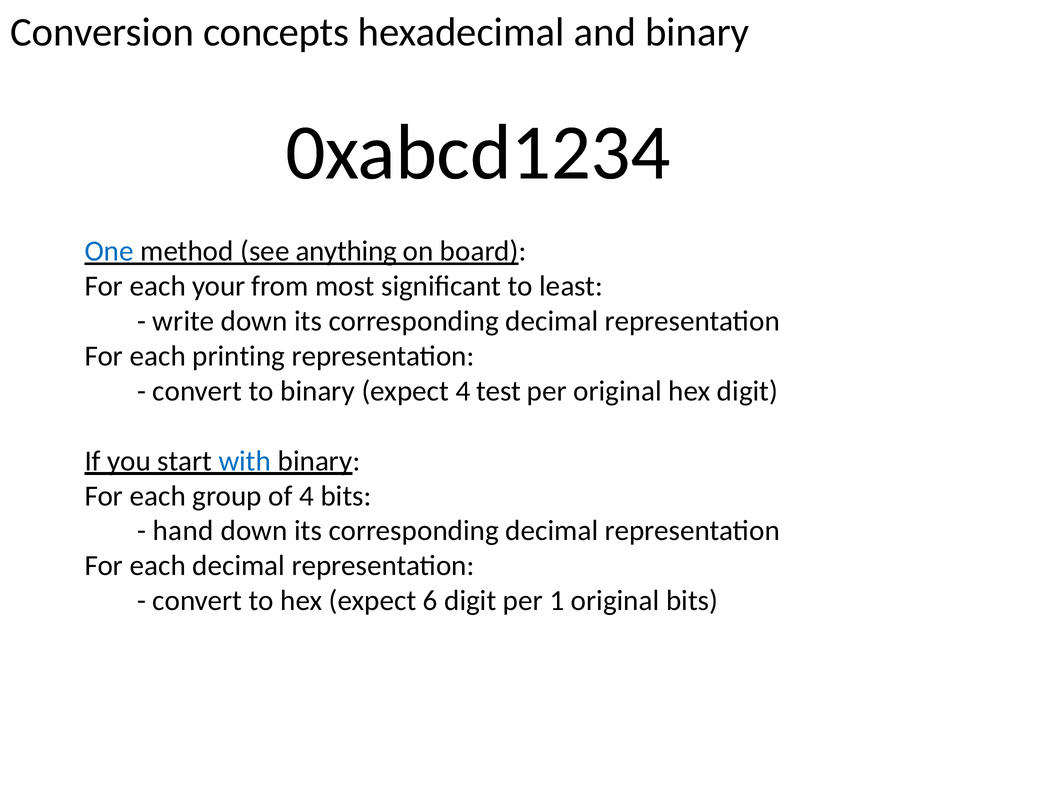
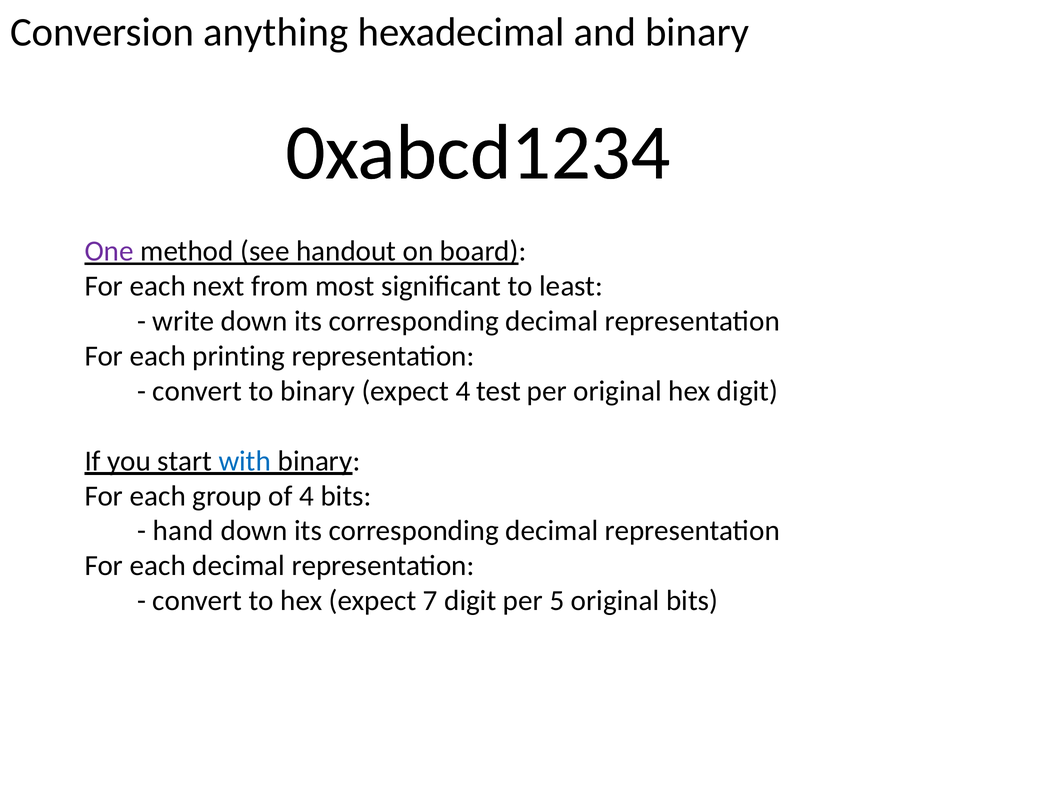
concepts: concepts -> anything
One colour: blue -> purple
anything: anything -> handout
your: your -> next
6: 6 -> 7
1: 1 -> 5
